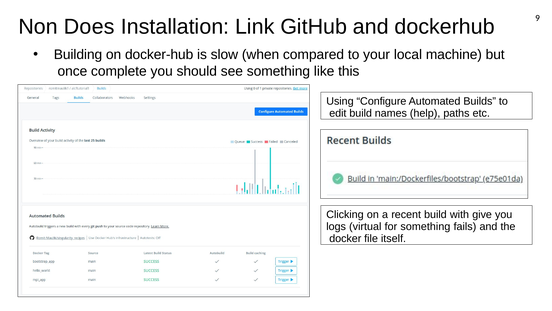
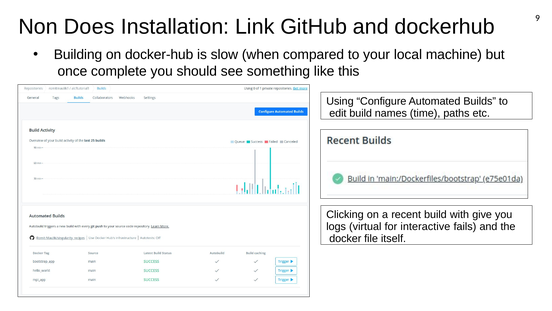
help: help -> time
for something: something -> interactive
